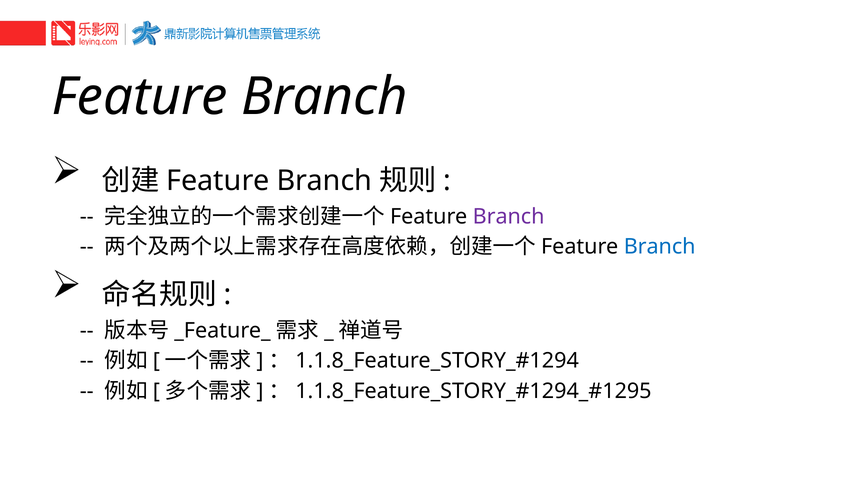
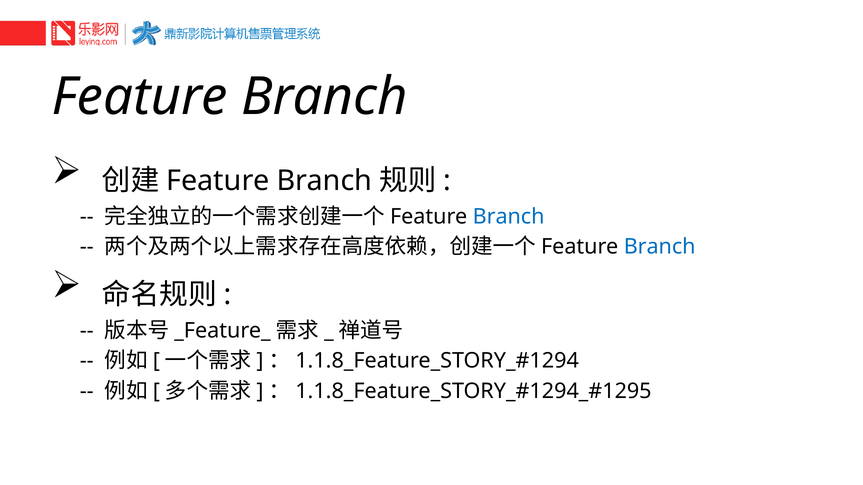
Branch at (509, 217) colour: purple -> blue
